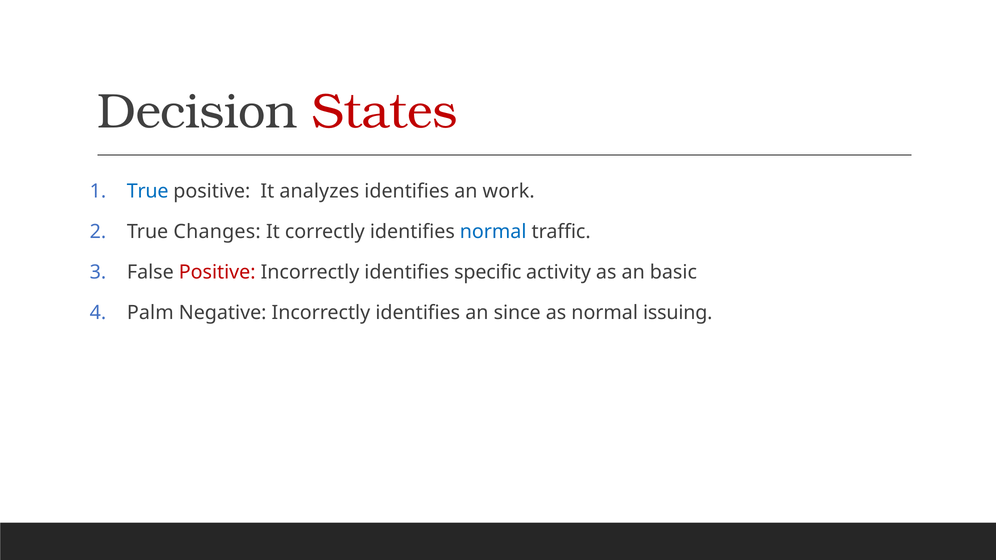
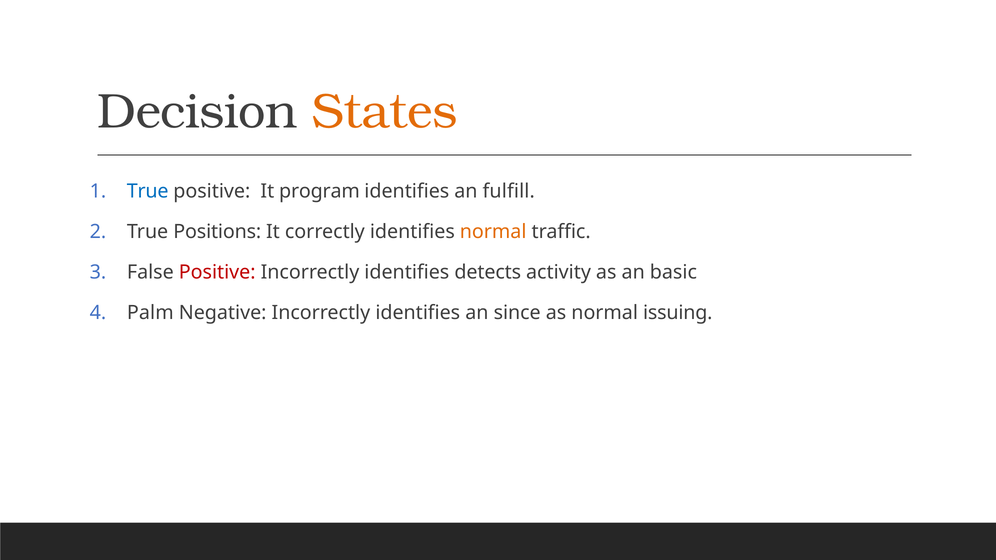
States colour: red -> orange
analyzes: analyzes -> program
work: work -> fulfill
Changes: Changes -> Positions
normal at (493, 232) colour: blue -> orange
specific: specific -> detects
